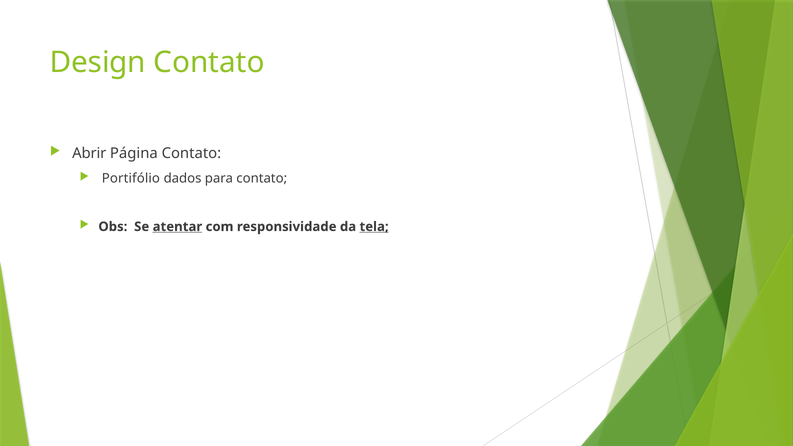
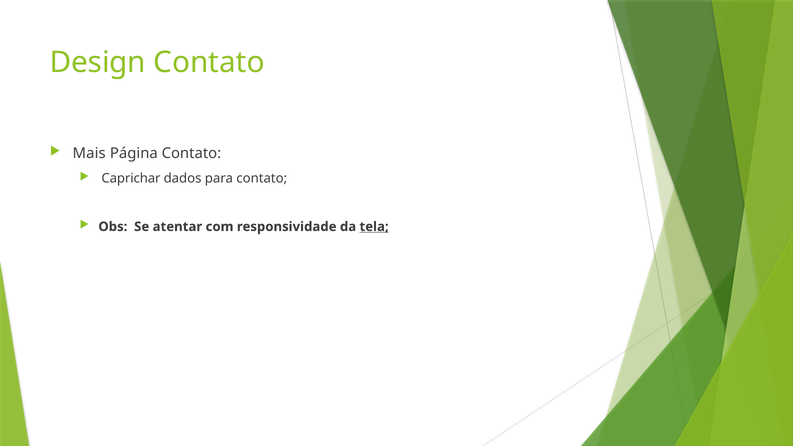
Abrir: Abrir -> Mais
Portifólio: Portifólio -> Caprichar
atentar underline: present -> none
